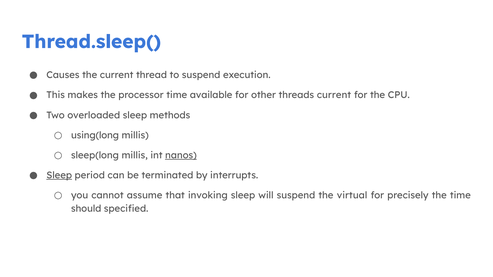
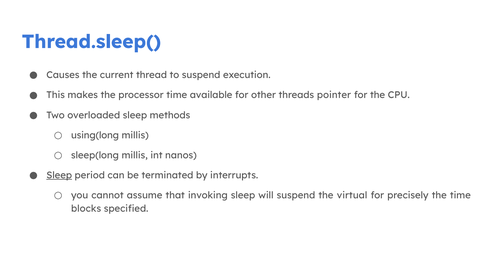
threads current: current -> pointer
nanos underline: present -> none
should: should -> blocks
